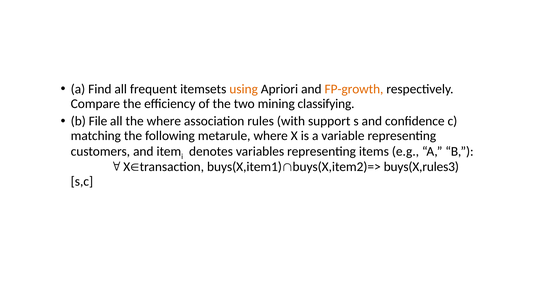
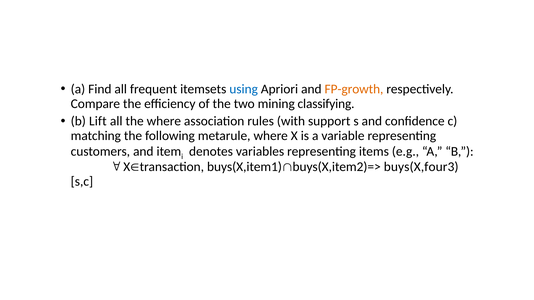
using colour: orange -> blue
File: File -> Lift
buys(X,rules3: buys(X,rules3 -> buys(X,four3
